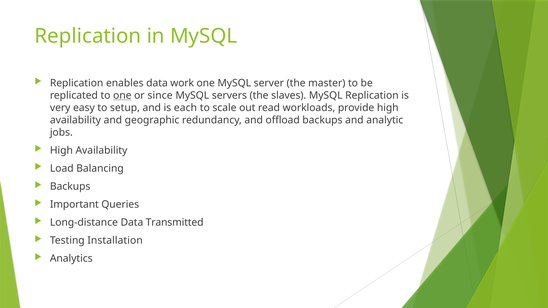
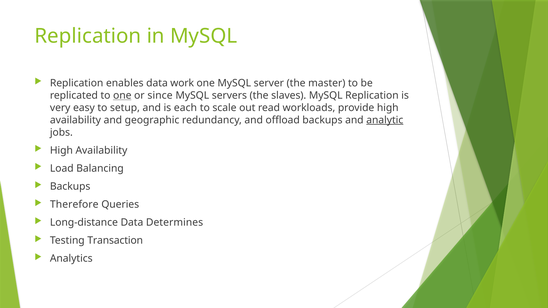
analytic underline: none -> present
Important: Important -> Therefore
Transmitted: Transmitted -> Determines
Installation: Installation -> Transaction
